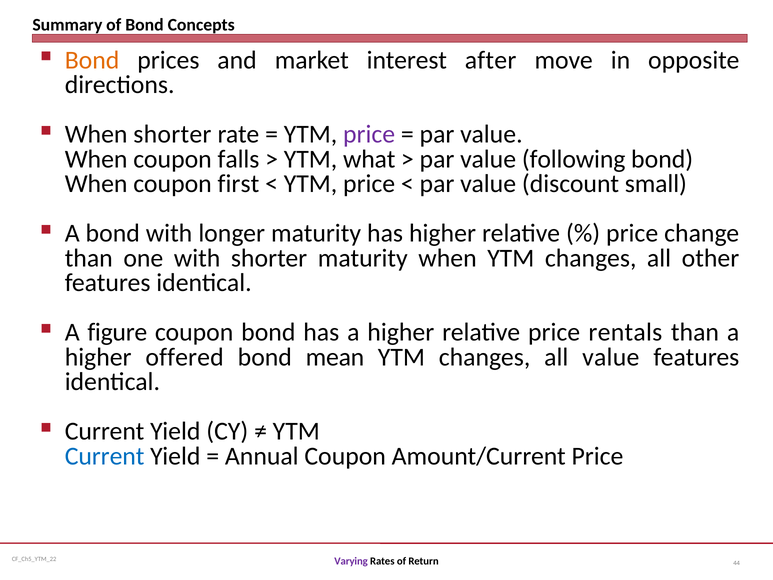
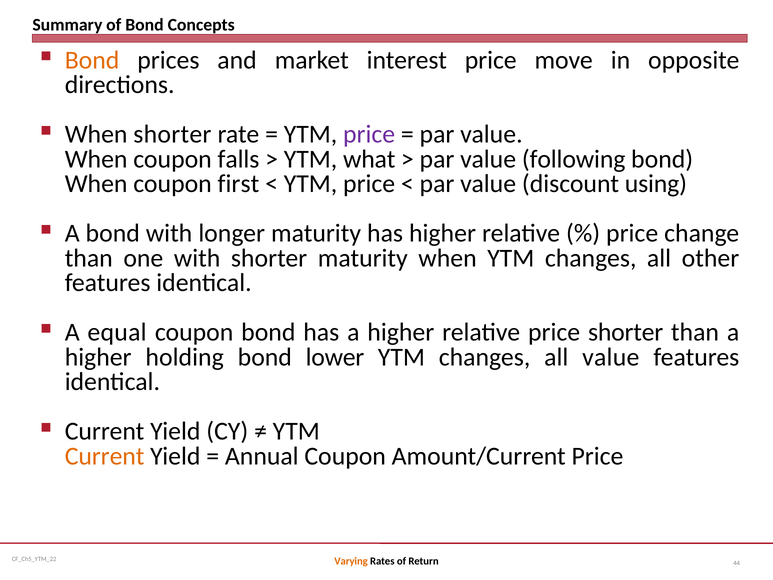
interest after: after -> price
small: small -> using
figure: figure -> equal
price rentals: rentals -> shorter
offered: offered -> holding
mean: mean -> lower
Current at (105, 456) colour: blue -> orange
Varying colour: purple -> orange
